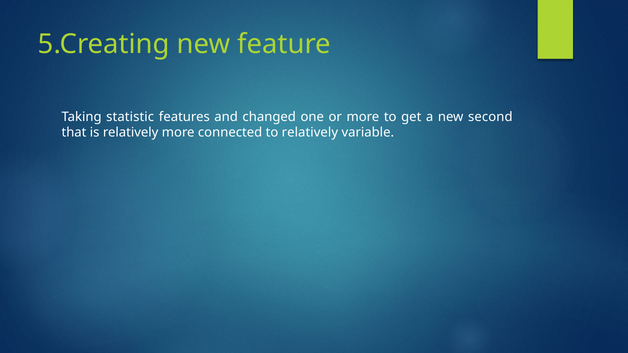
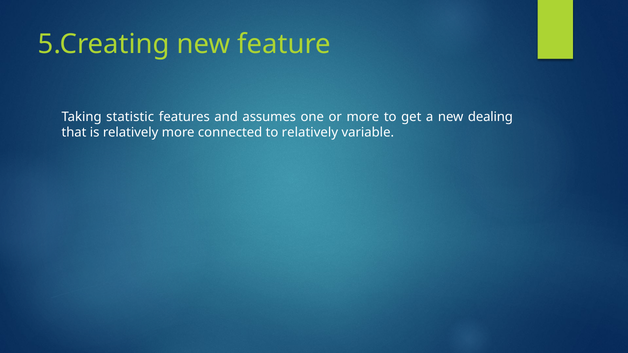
changed: changed -> assumes
second: second -> dealing
